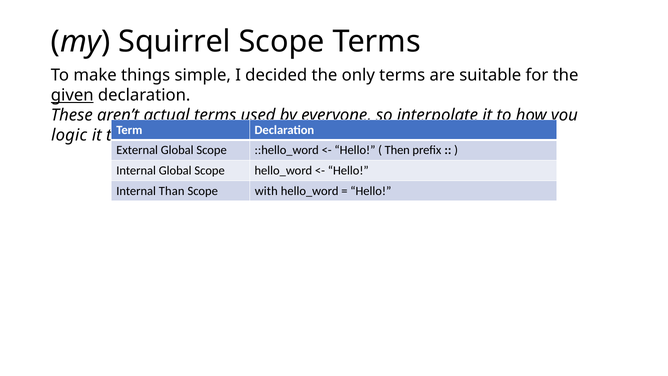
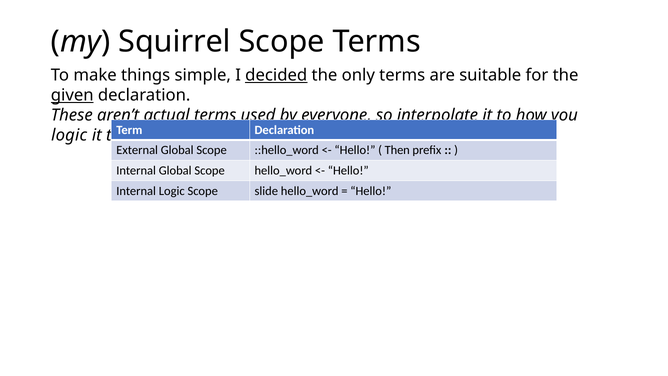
decided underline: none -> present
Internal Than: Than -> Logic
with: with -> slide
